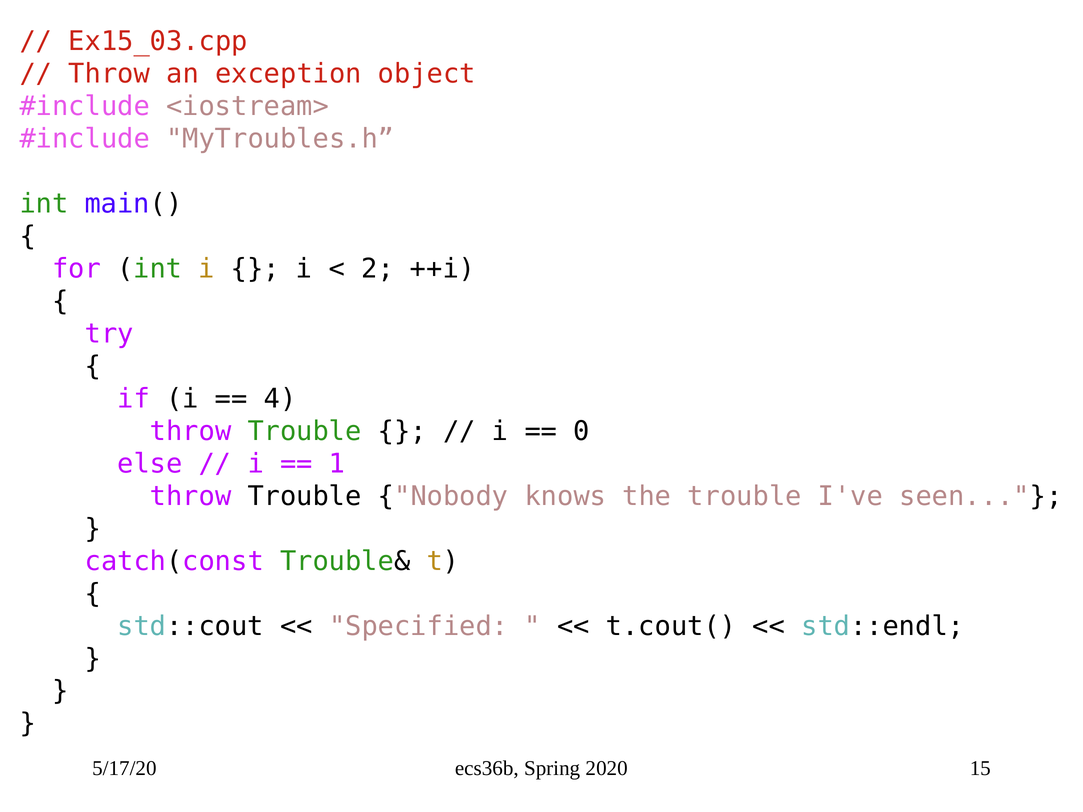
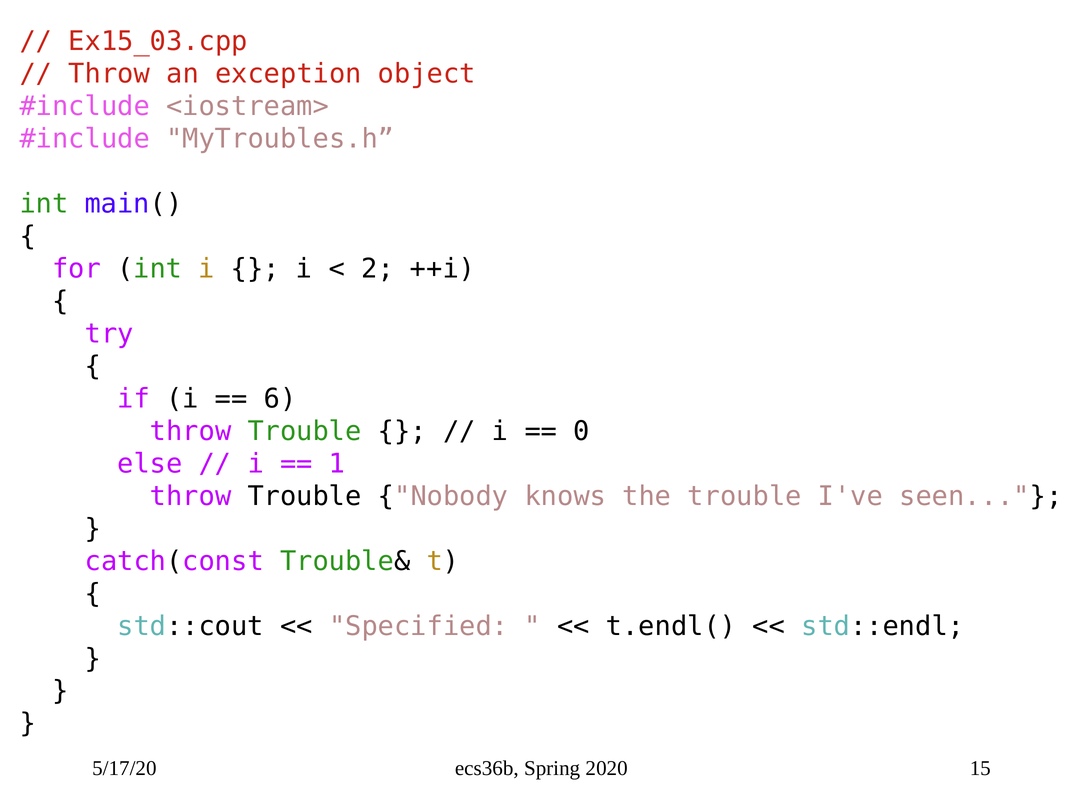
4: 4 -> 6
t.cout(: t.cout( -> t.endl(
